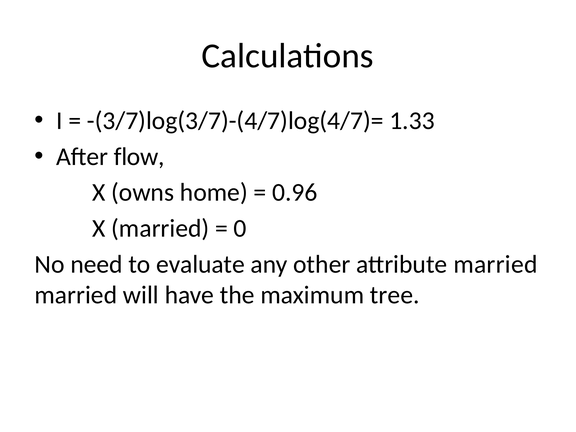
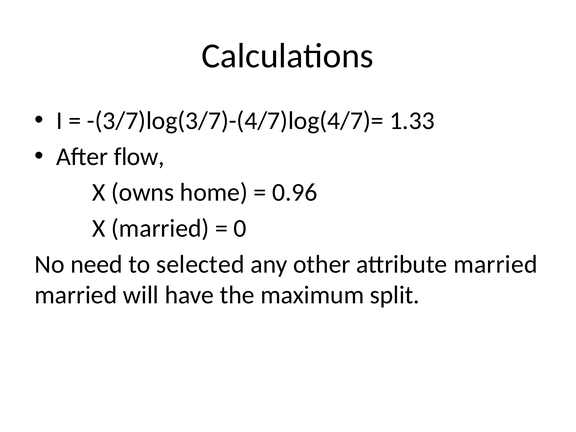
evaluate: evaluate -> selected
tree: tree -> split
